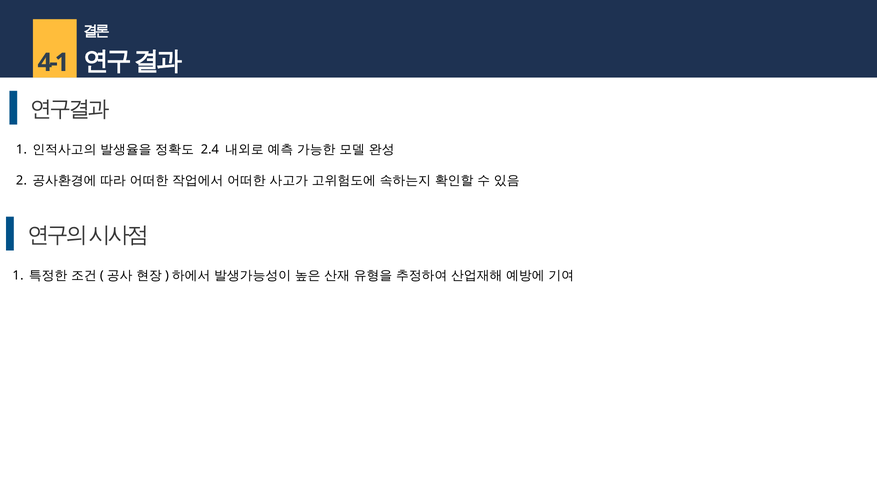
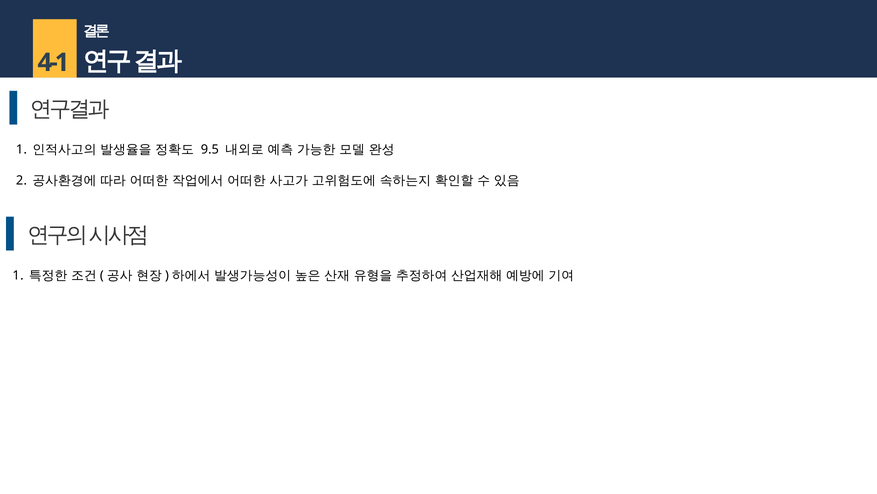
2.4: 2.4 -> 9.5
